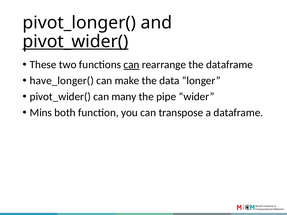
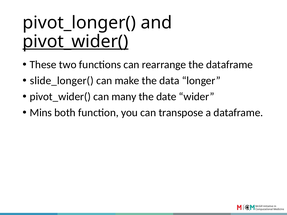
can at (132, 65) underline: present -> none
have_longer(: have_longer( -> slide_longer(
pipe: pipe -> date
